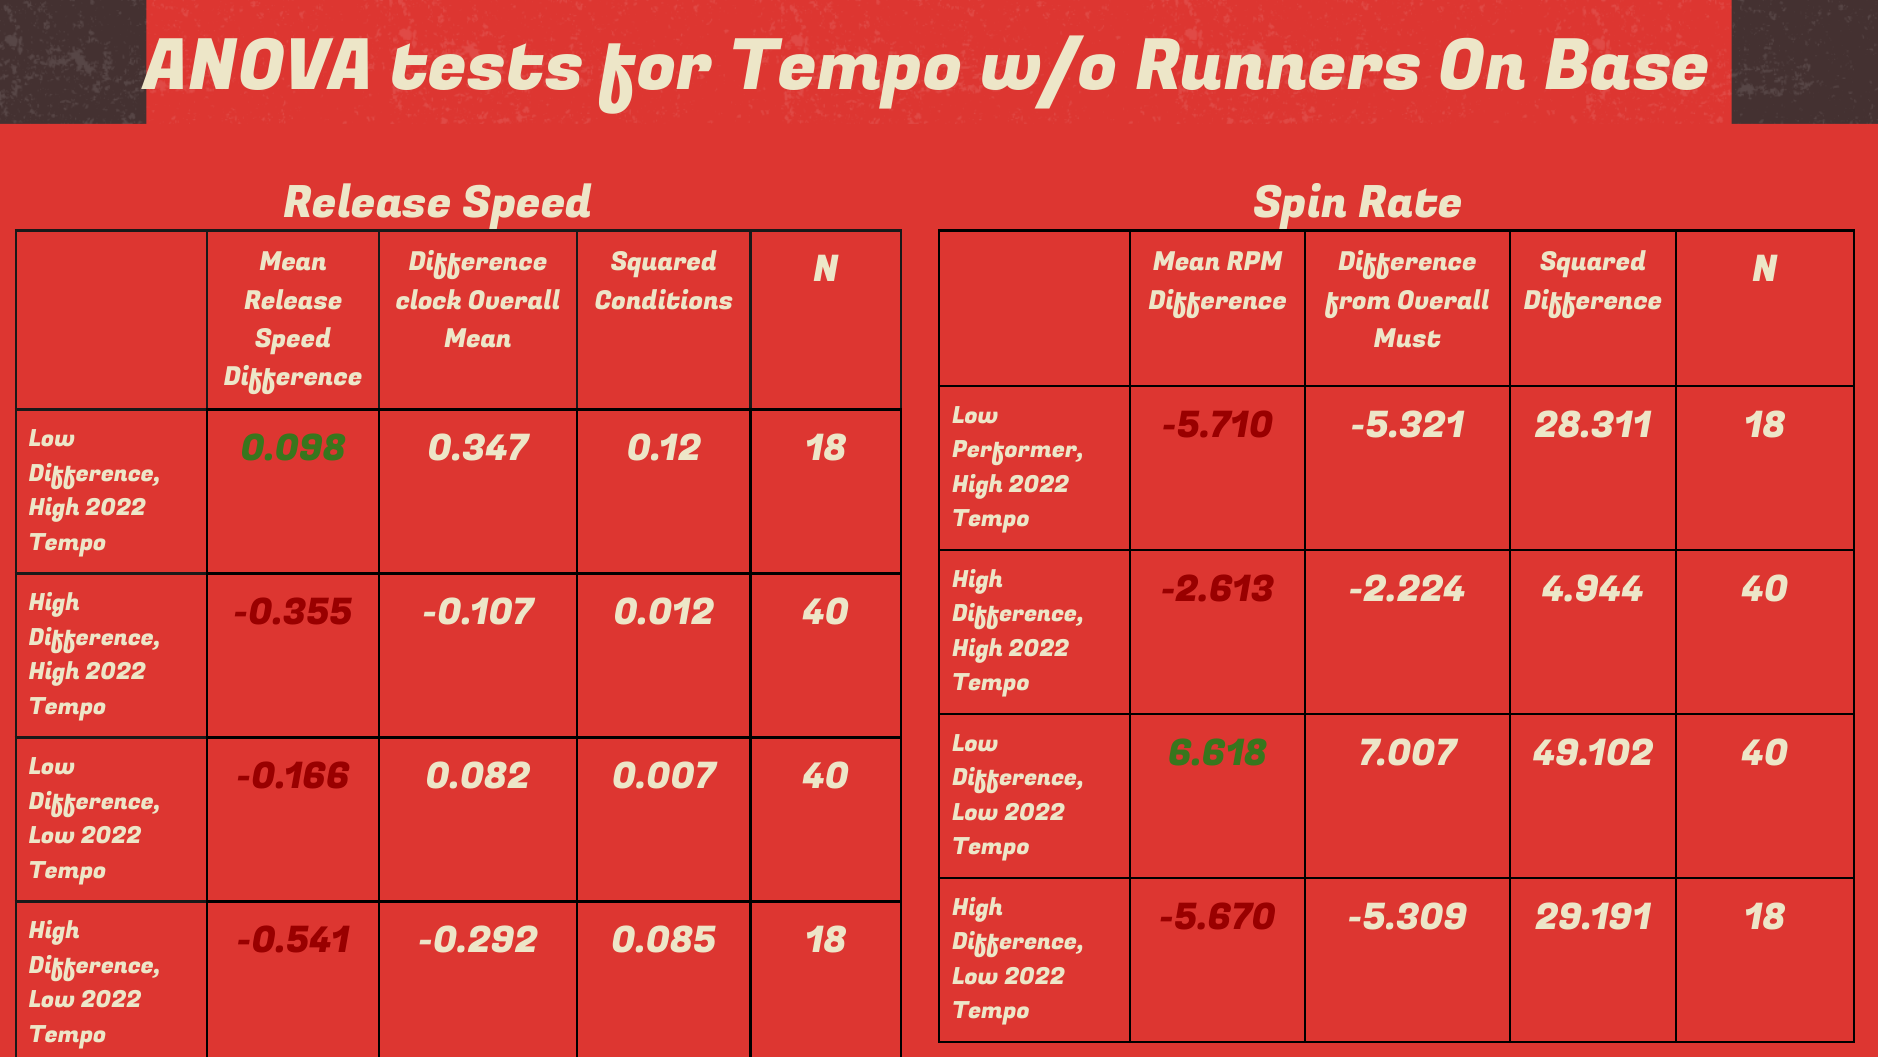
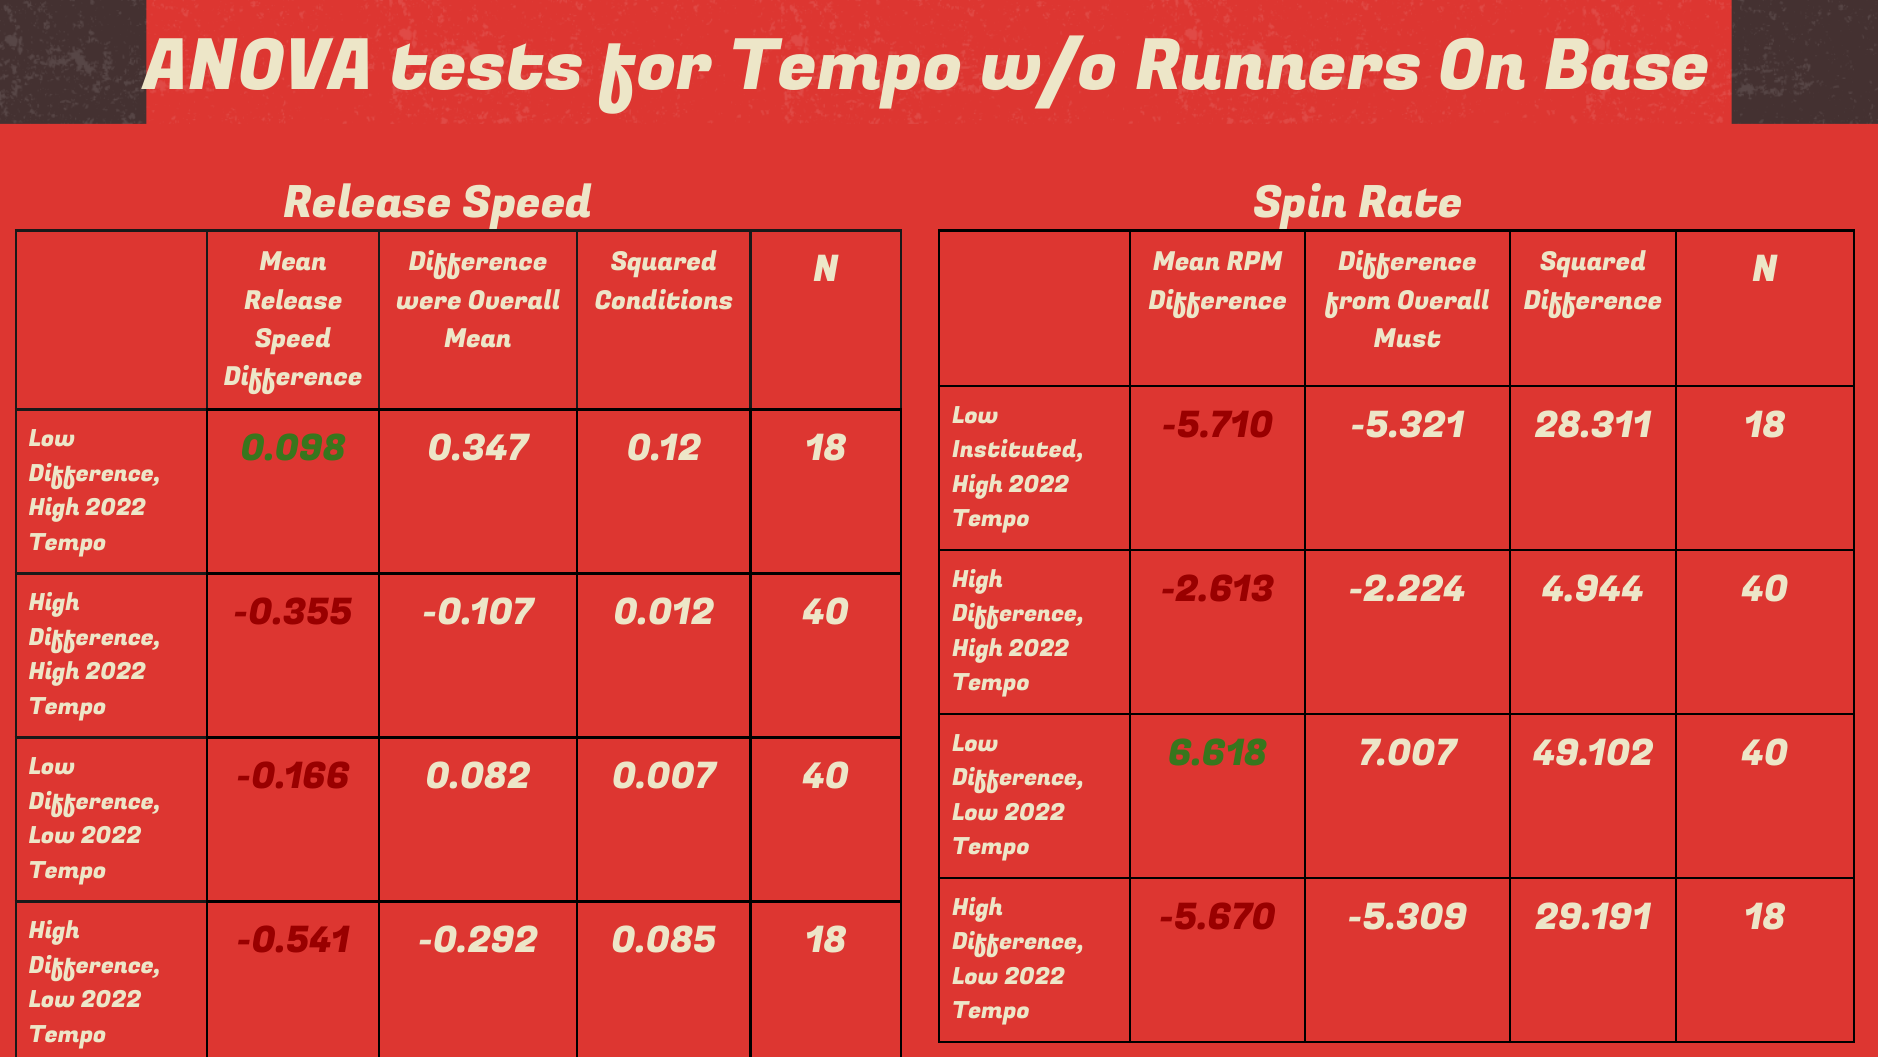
clock: clock -> were
Performer: Performer -> Instituted
